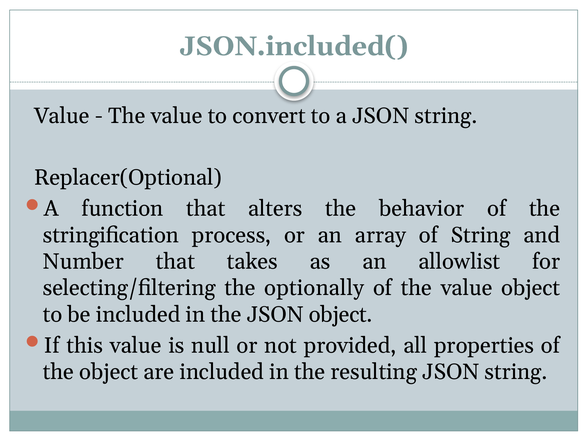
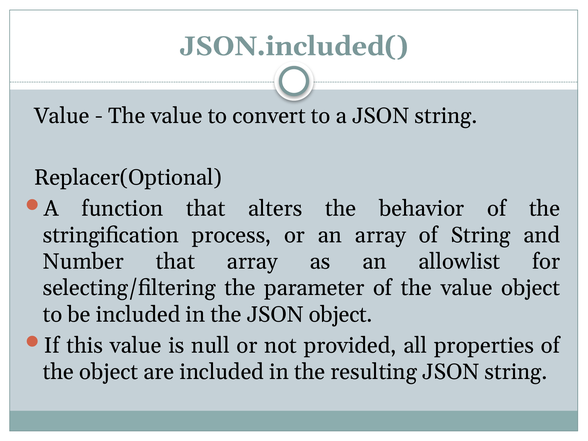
that takes: takes -> array
optionally: optionally -> parameter
